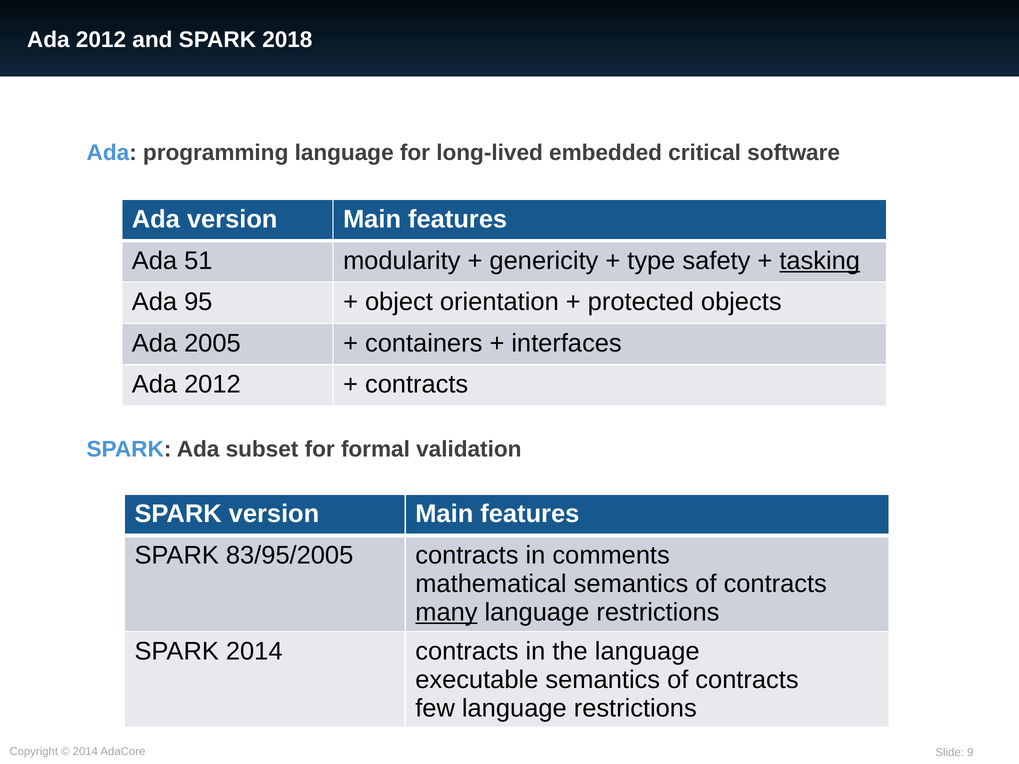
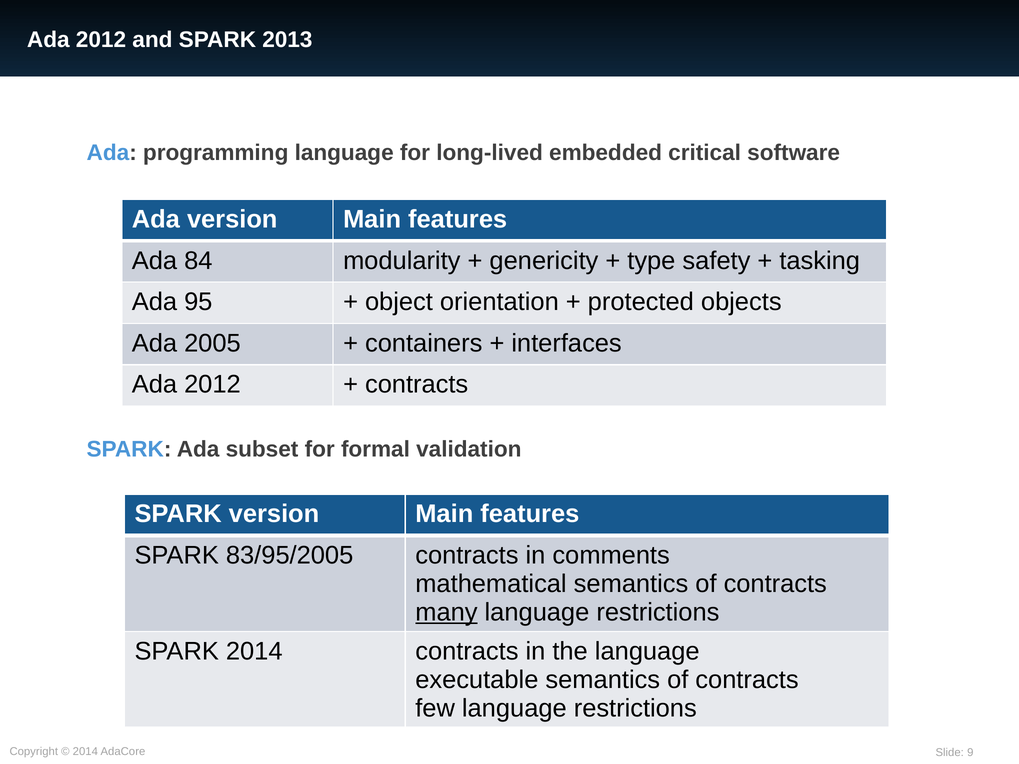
2018: 2018 -> 2013
51: 51 -> 84
tasking underline: present -> none
